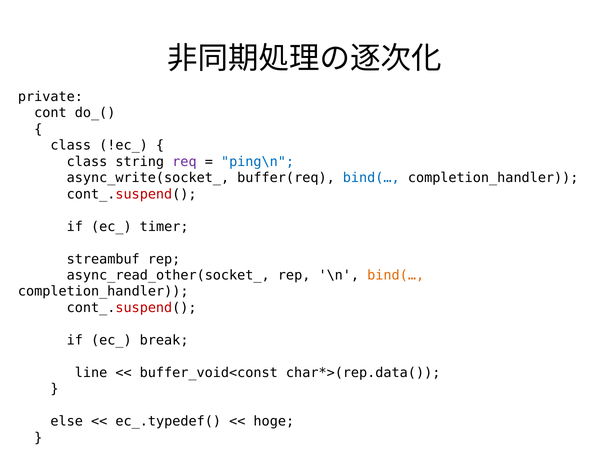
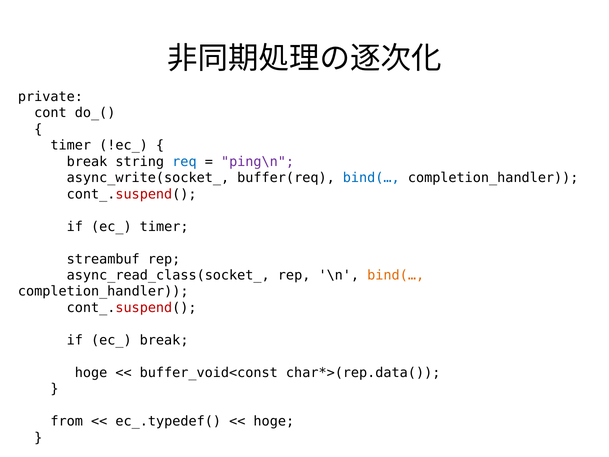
class at (71, 145): class -> timer
class at (87, 162): class -> break
req colour: purple -> blue
ping\n colour: blue -> purple
async_read_other(socket_: async_read_other(socket_ -> async_read_class(socket_
line at (91, 373): line -> hoge
else: else -> from
